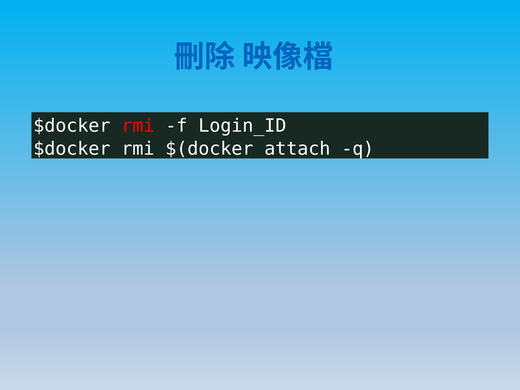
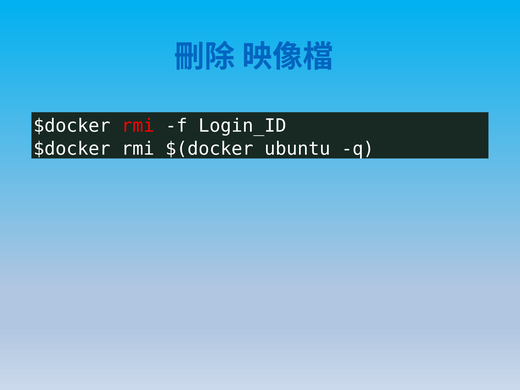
attach: attach -> ubuntu
